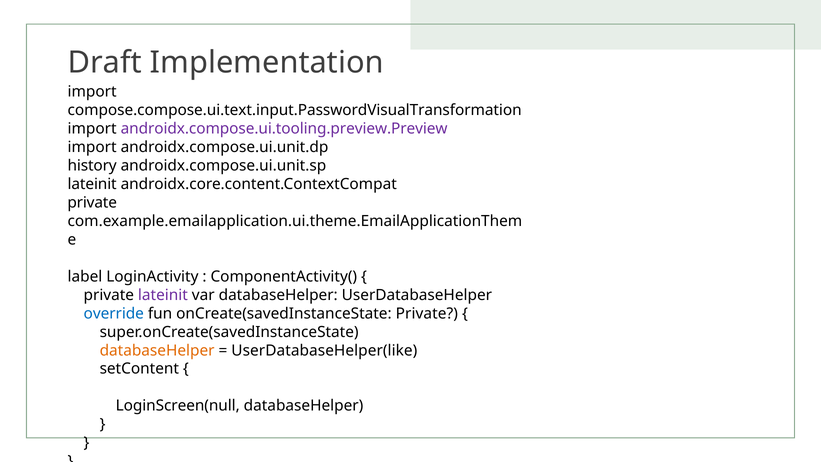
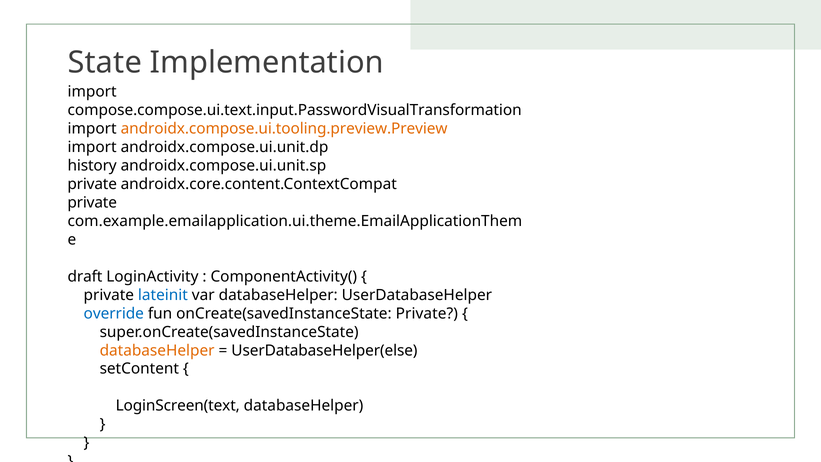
Draft: Draft -> State
androidx.compose.ui.tooling.preview.Preview colour: purple -> orange
lateinit at (92, 184): lateinit -> private
label: label -> draft
lateinit at (163, 295) colour: purple -> blue
UserDatabaseHelper(like: UserDatabaseHelper(like -> UserDatabaseHelper(else
LoginScreen(null: LoginScreen(null -> LoginScreen(text
